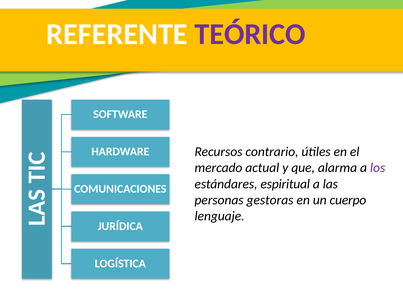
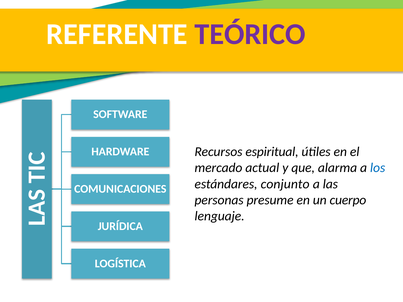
contrario: contrario -> espiritual
los colour: purple -> blue
espiritual: espiritual -> conjunto
gestoras: gestoras -> presume
